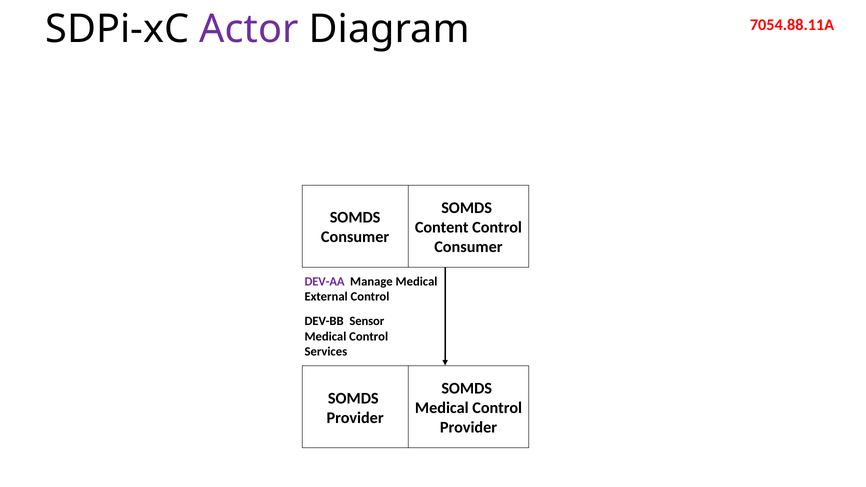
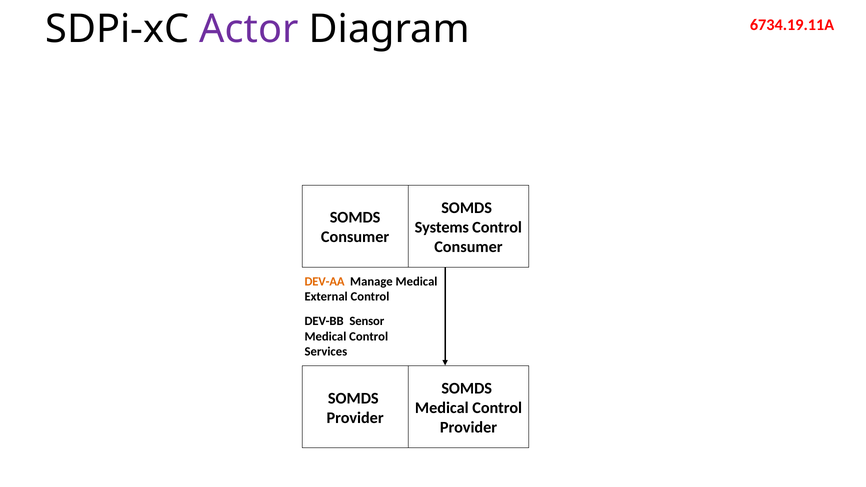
7054.88.11A: 7054.88.11A -> 6734.19.11A
Content: Content -> Systems
DEV-AA colour: purple -> orange
